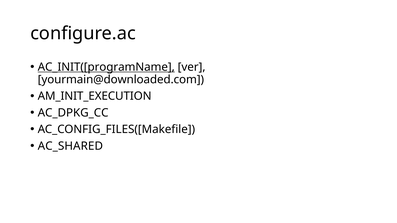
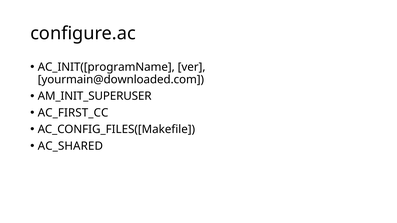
AC_INIT([programName underline: present -> none
AM_INIT_EXECUTION: AM_INIT_EXECUTION -> AM_INIT_SUPERUSER
AC_DPKG_CC: AC_DPKG_CC -> AC_FIRST_CC
